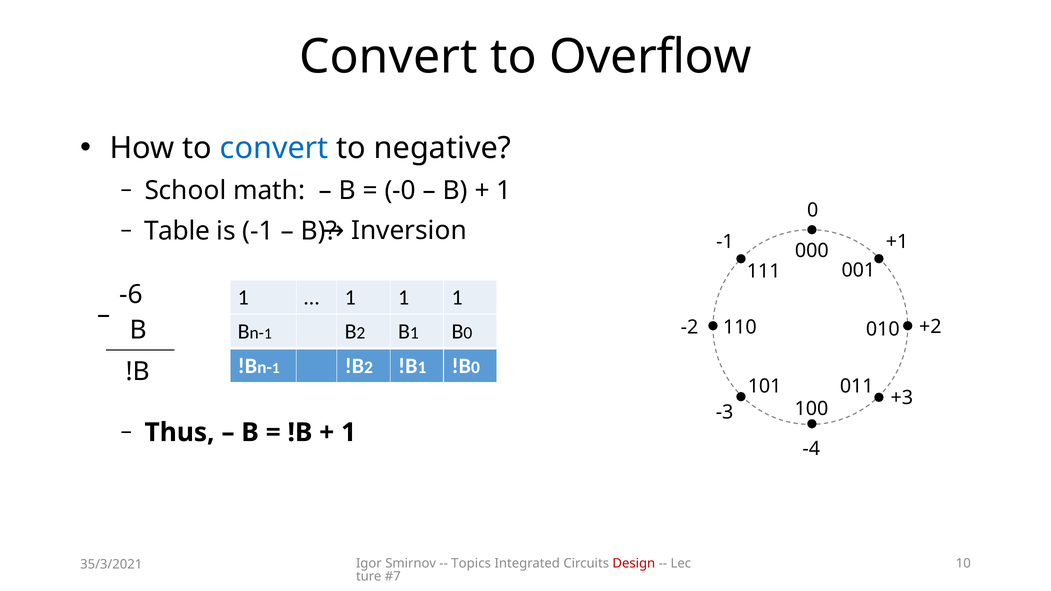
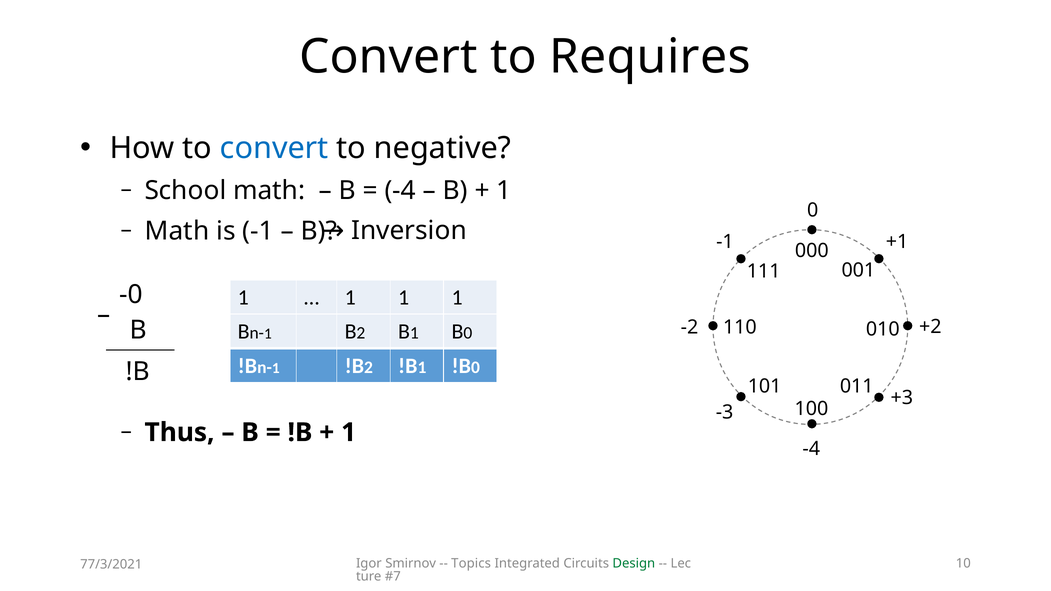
Overflow: Overflow -> Requires
-0 at (400, 191): -0 -> -4
Table at (177, 231): Table -> Math
-6: -6 -> -0
Design colour: red -> green
35/3/2021: 35/3/2021 -> 77/3/2021
